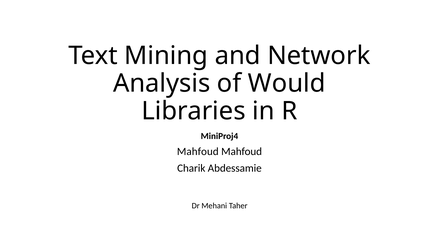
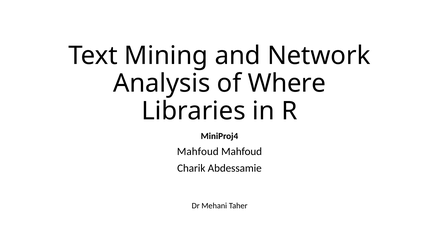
Would: Would -> Where
